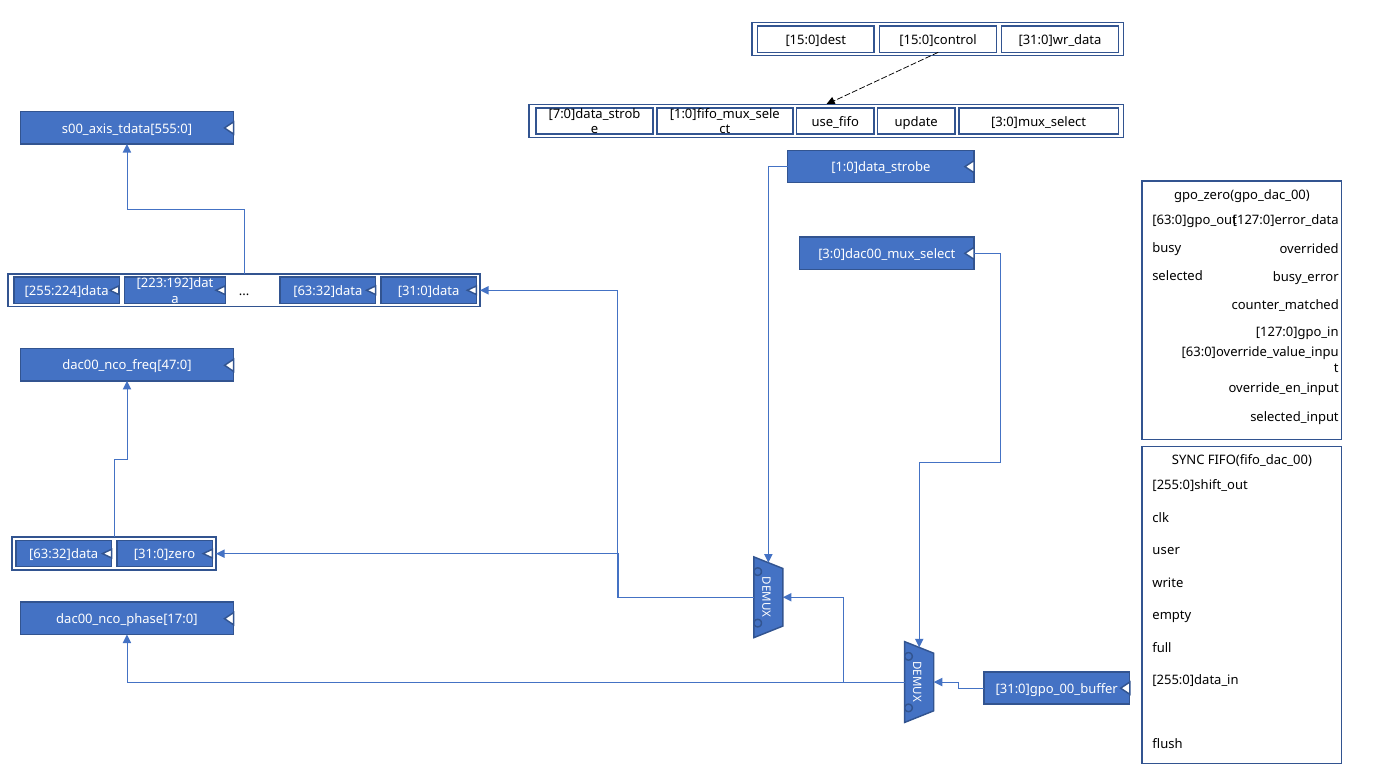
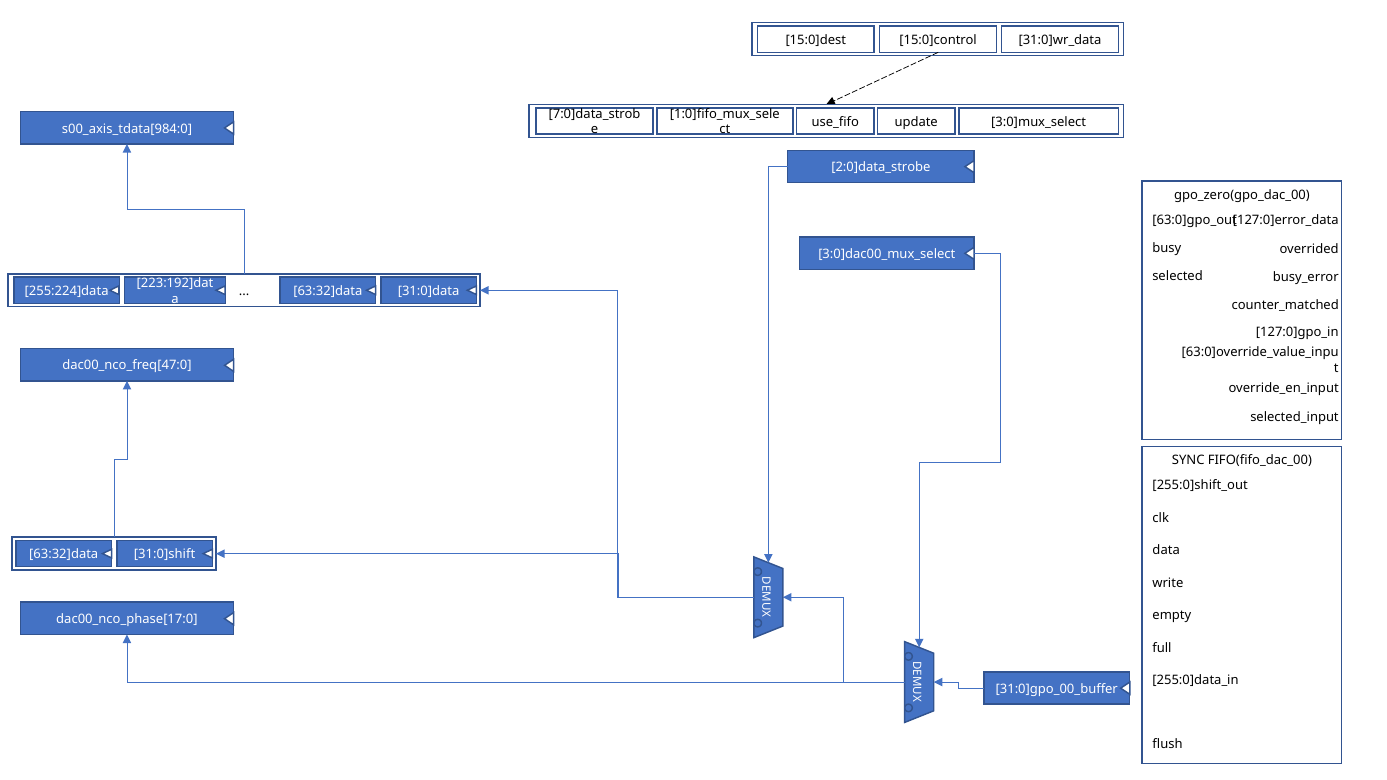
s00_axis_tdata[555:0: s00_axis_tdata[555:0 -> s00_axis_tdata[984:0
1:0]data_strobe: 1:0]data_strobe -> 2:0]data_strobe
user: user -> data
31:0]zero: 31:0]zero -> 31:0]shift
